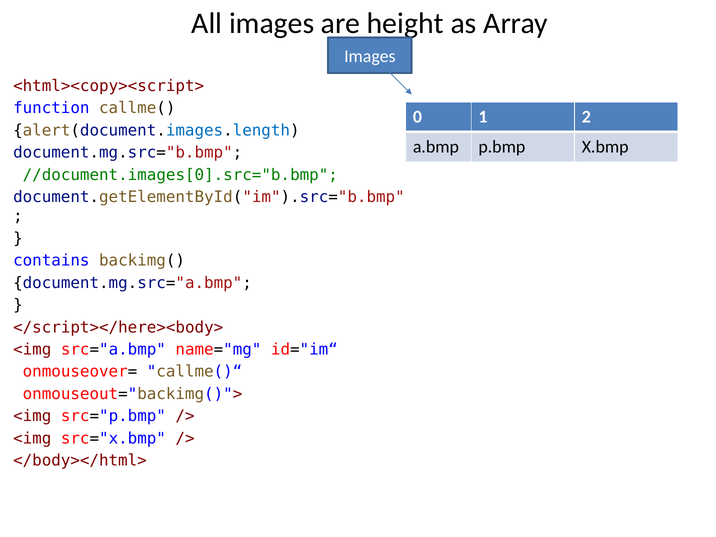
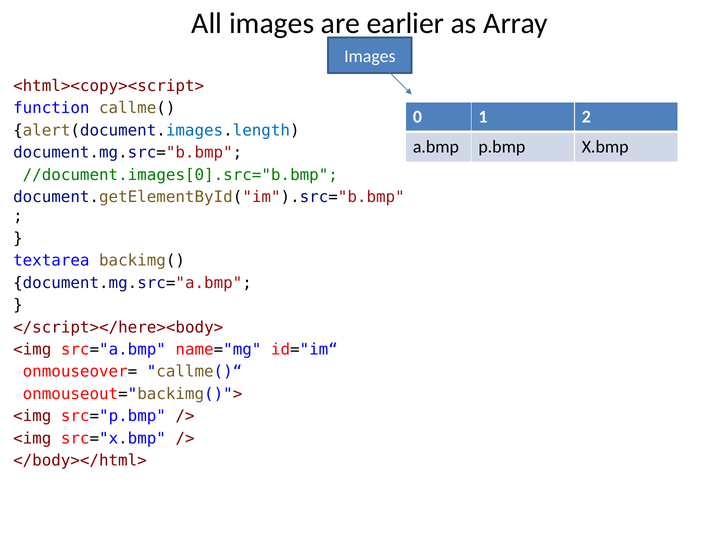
height: height -> earlier
contains: contains -> textarea
